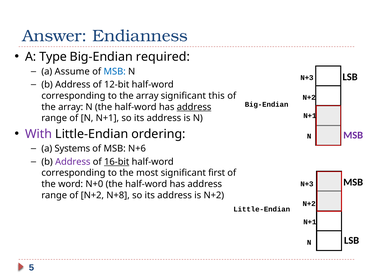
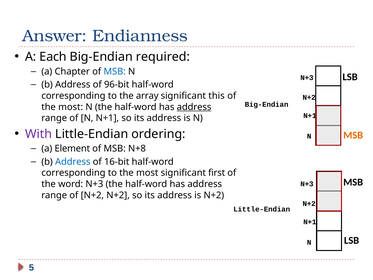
Type: Type -> Each
Assume: Assume -> Chapter
12-bit: 12-bit -> 96-bit
array at (71, 107): array -> most
MSB at (353, 135) colour: purple -> orange
Systems: Systems -> Element
N+6: N+6 -> N+8
Address at (73, 162) colour: purple -> blue
16-bit underline: present -> none
word N+0: N+0 -> N+3
N+2 N+8: N+8 -> N+2
